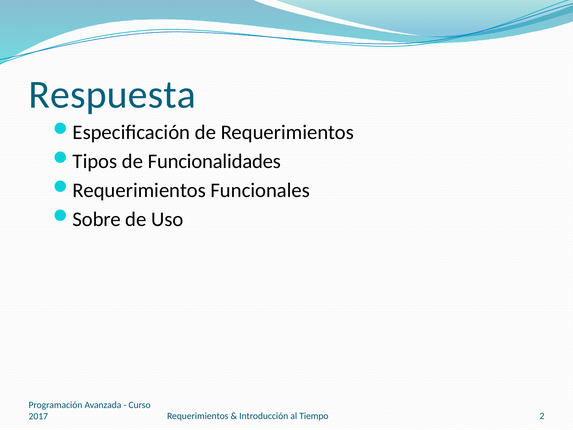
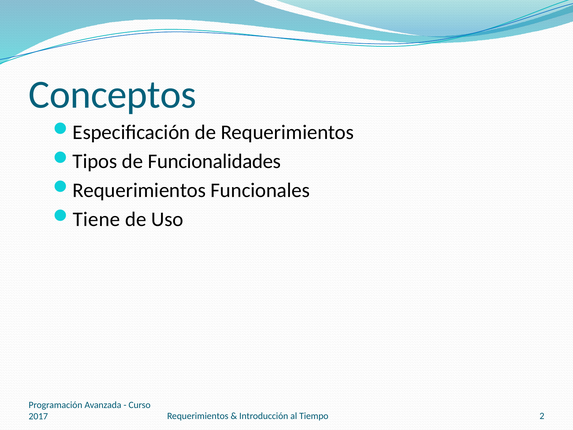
Respuesta: Respuesta -> Conceptos
Sobre: Sobre -> Tiene
